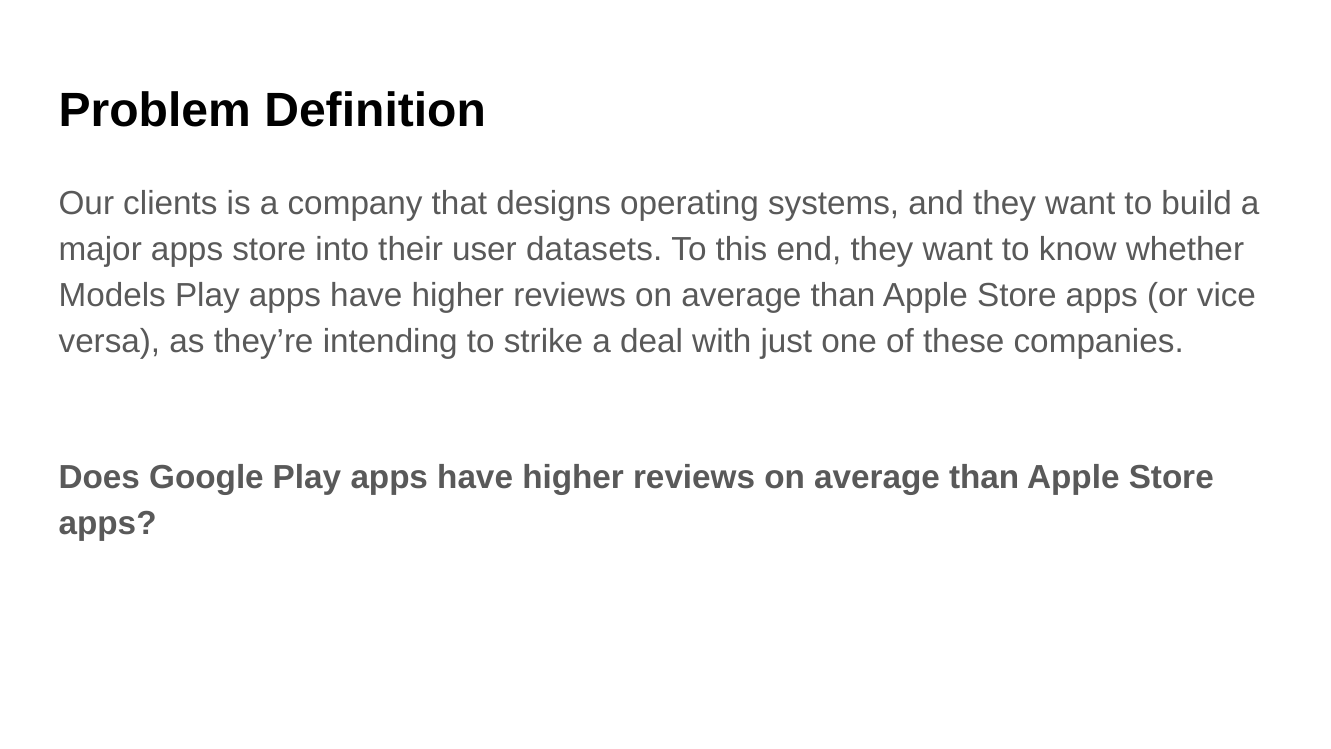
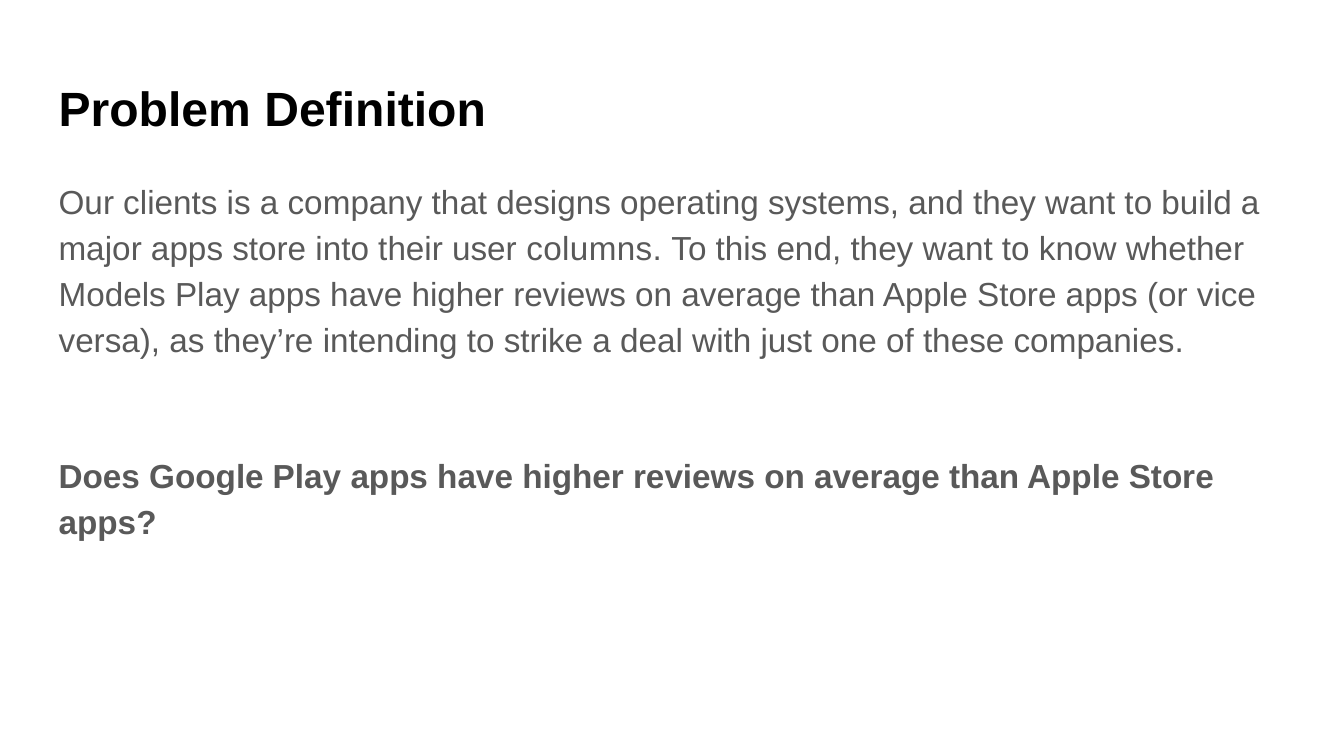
datasets: datasets -> columns
